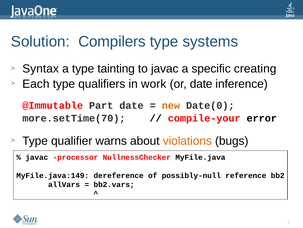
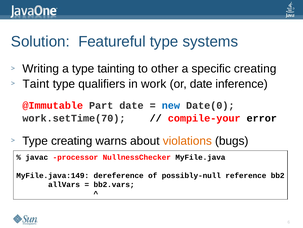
Compilers: Compilers -> Featureful
Syntax: Syntax -> Writing
to javac: javac -> other
Each: Each -> Taint
new colour: orange -> blue
more.setTime(70: more.setTime(70 -> work.setTime(70
Type qualifier: qualifier -> creating
